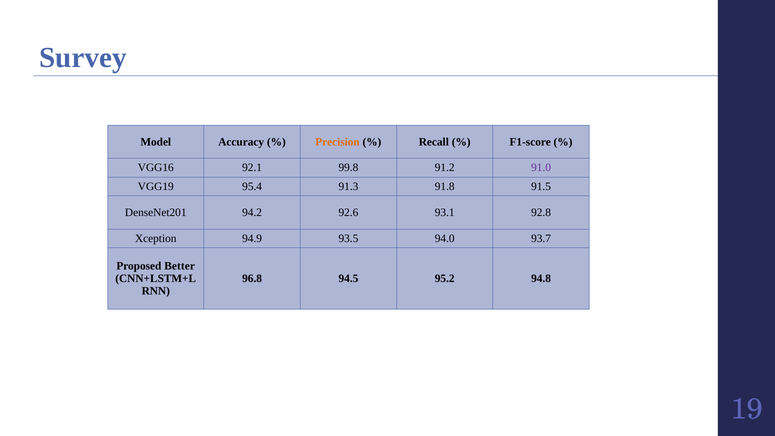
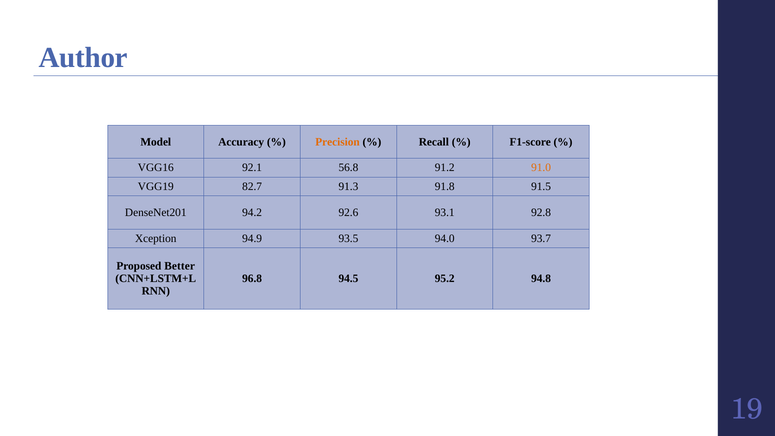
Survey: Survey -> Author
99.8: 99.8 -> 56.8
91.0 colour: purple -> orange
95.4: 95.4 -> 82.7
